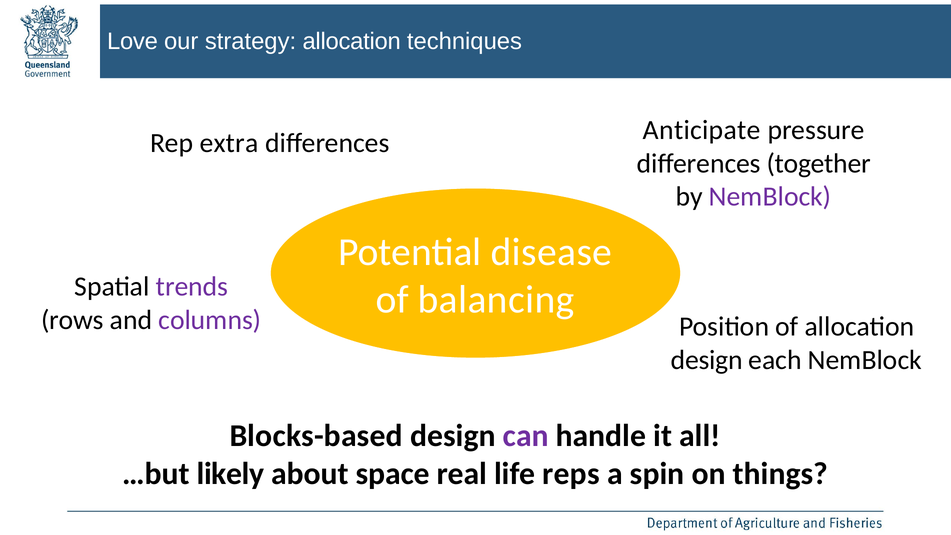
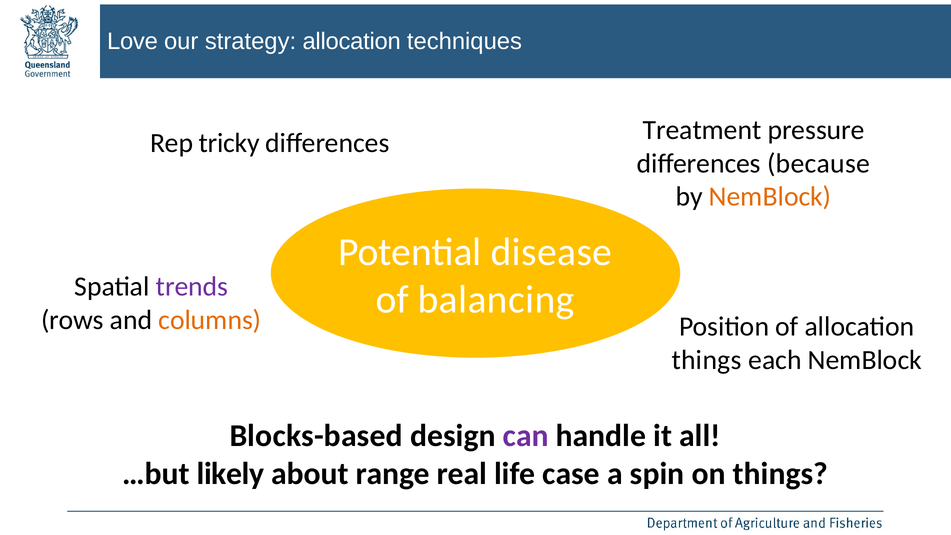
extra: extra -> tricky
Anticipate: Anticipate -> Treatment
together: together -> because
NemBlock at (770, 197) colour: purple -> orange
columns colour: purple -> orange
design at (707, 360): design -> things
space: space -> range
reps: reps -> case
